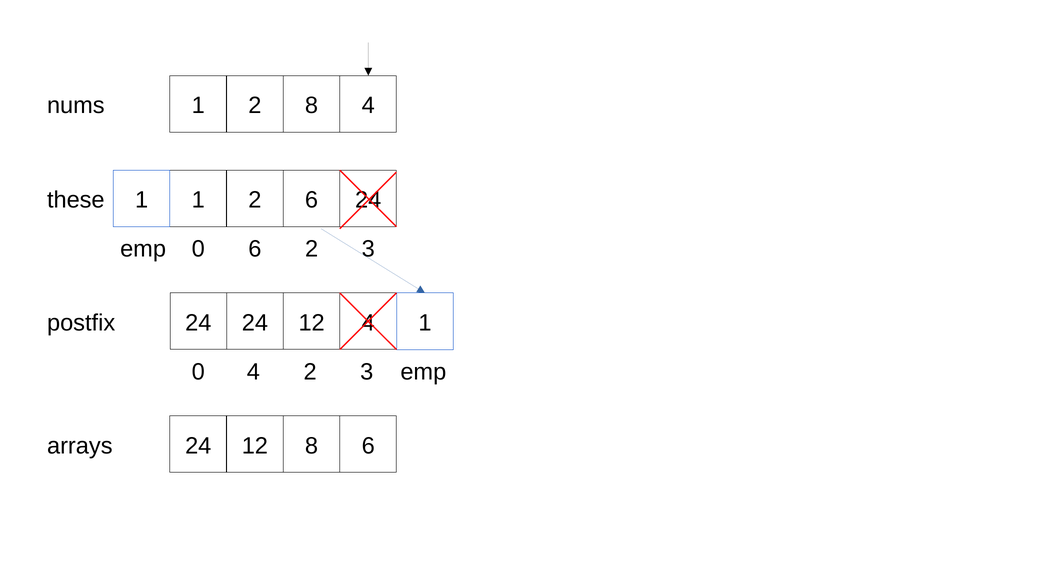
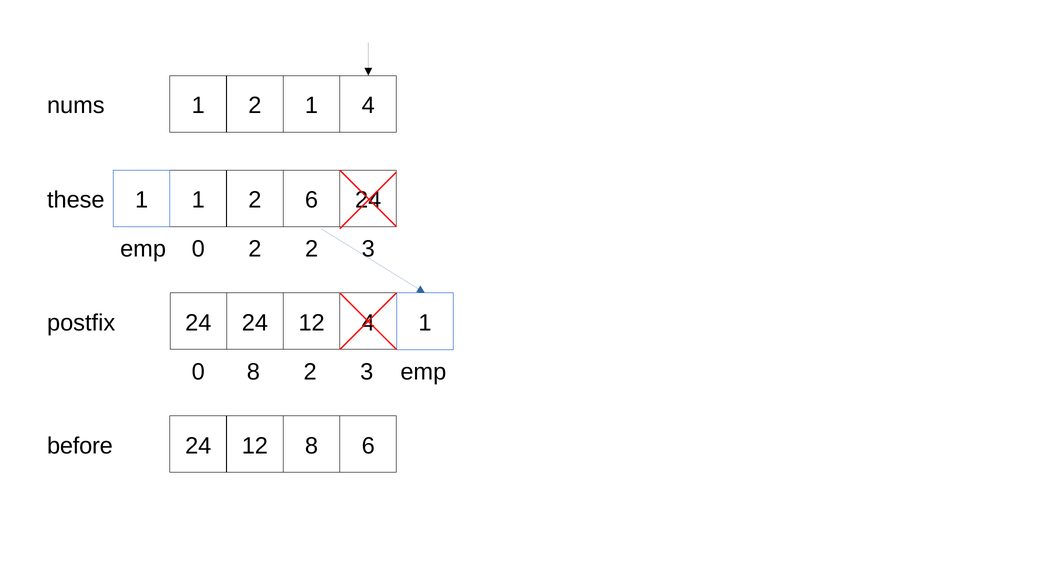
1 8: 8 -> 1
0 6: 6 -> 2
0 4: 4 -> 8
arrays: arrays -> before
